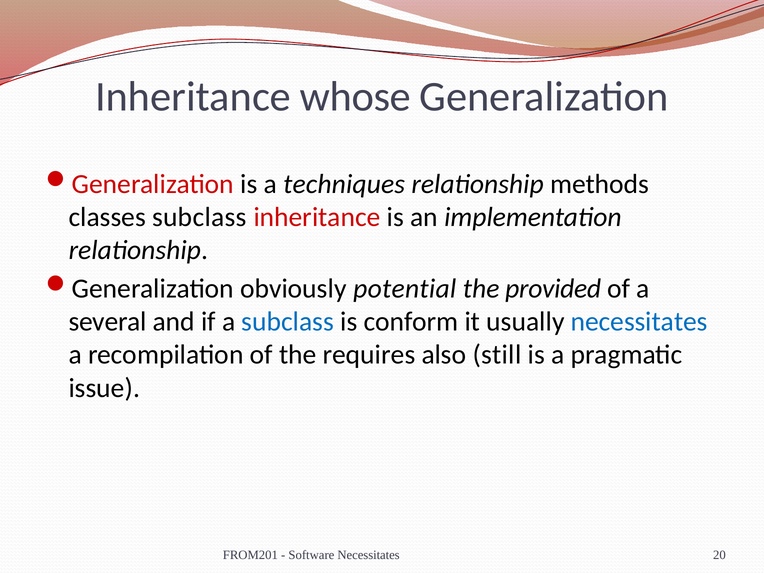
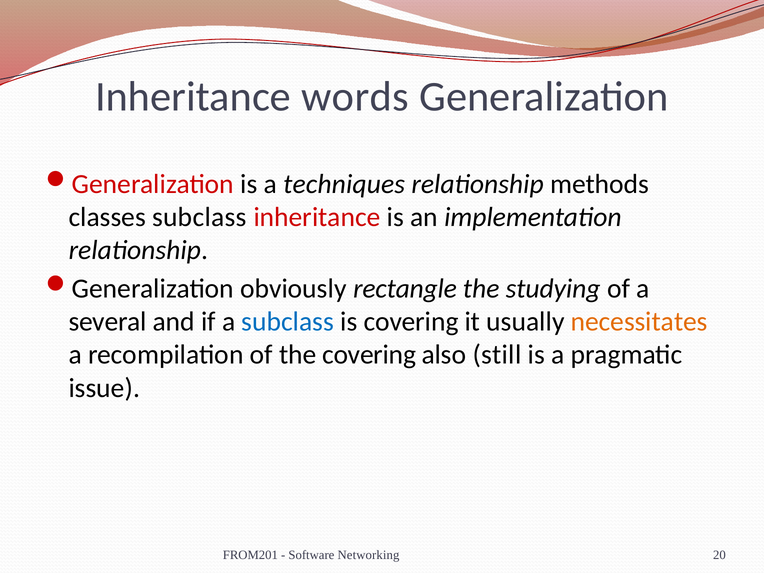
whose: whose -> words
potential: potential -> rectangle
provided: provided -> studying
is conform: conform -> covering
necessitates at (639, 322) colour: blue -> orange
the requires: requires -> covering
Software Necessitates: Necessitates -> Networking
